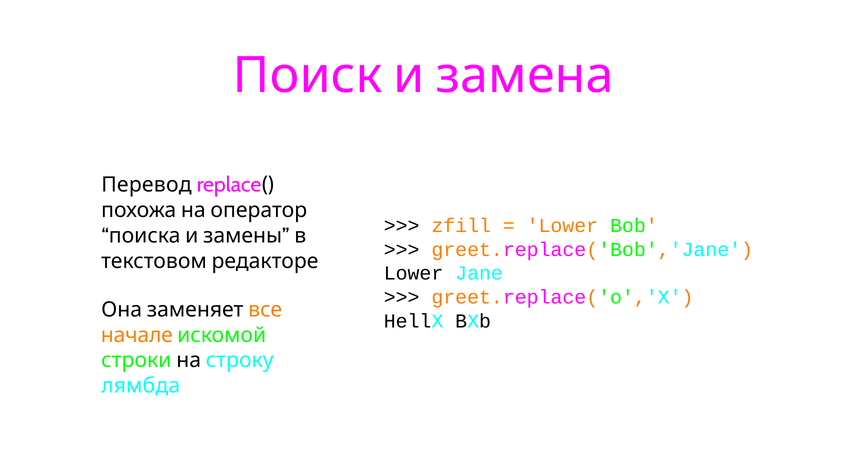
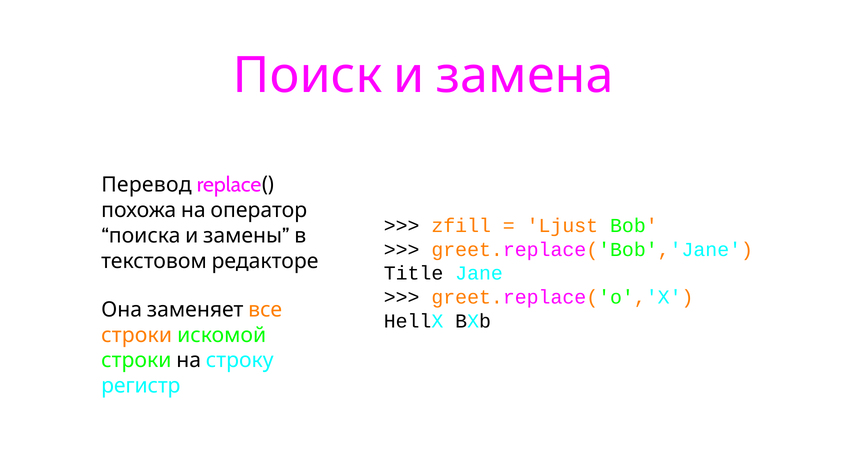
Lower at (562, 226): Lower -> Ljust
Lower at (414, 274): Lower -> Title
начале: начале -> строки
лямбда: лямбда -> регистр
